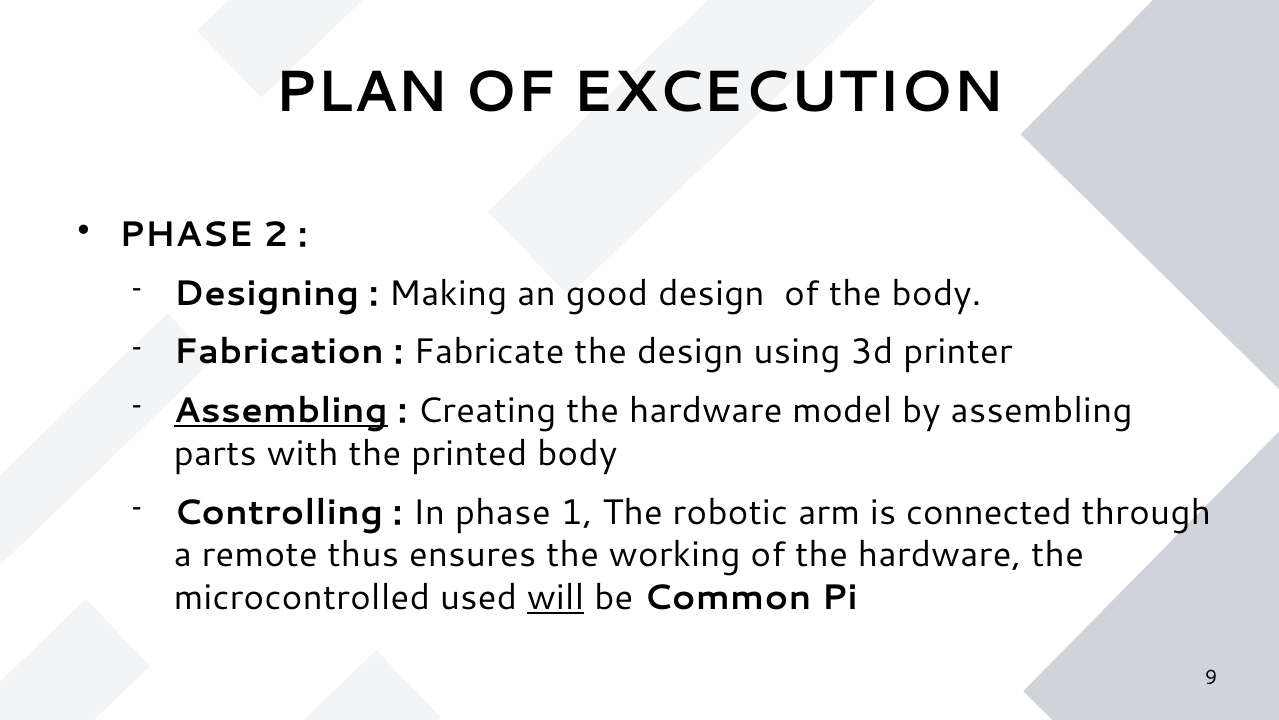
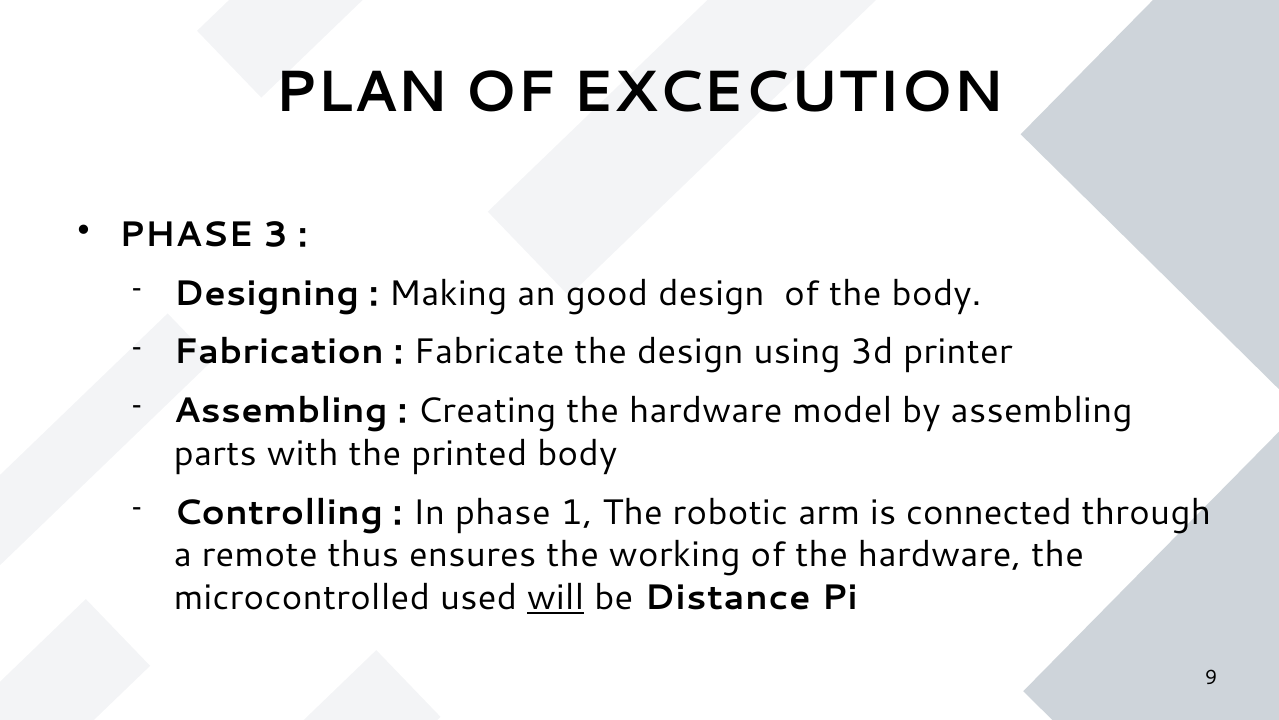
2: 2 -> 3
Assembling at (281, 411) underline: present -> none
Common: Common -> Distance
